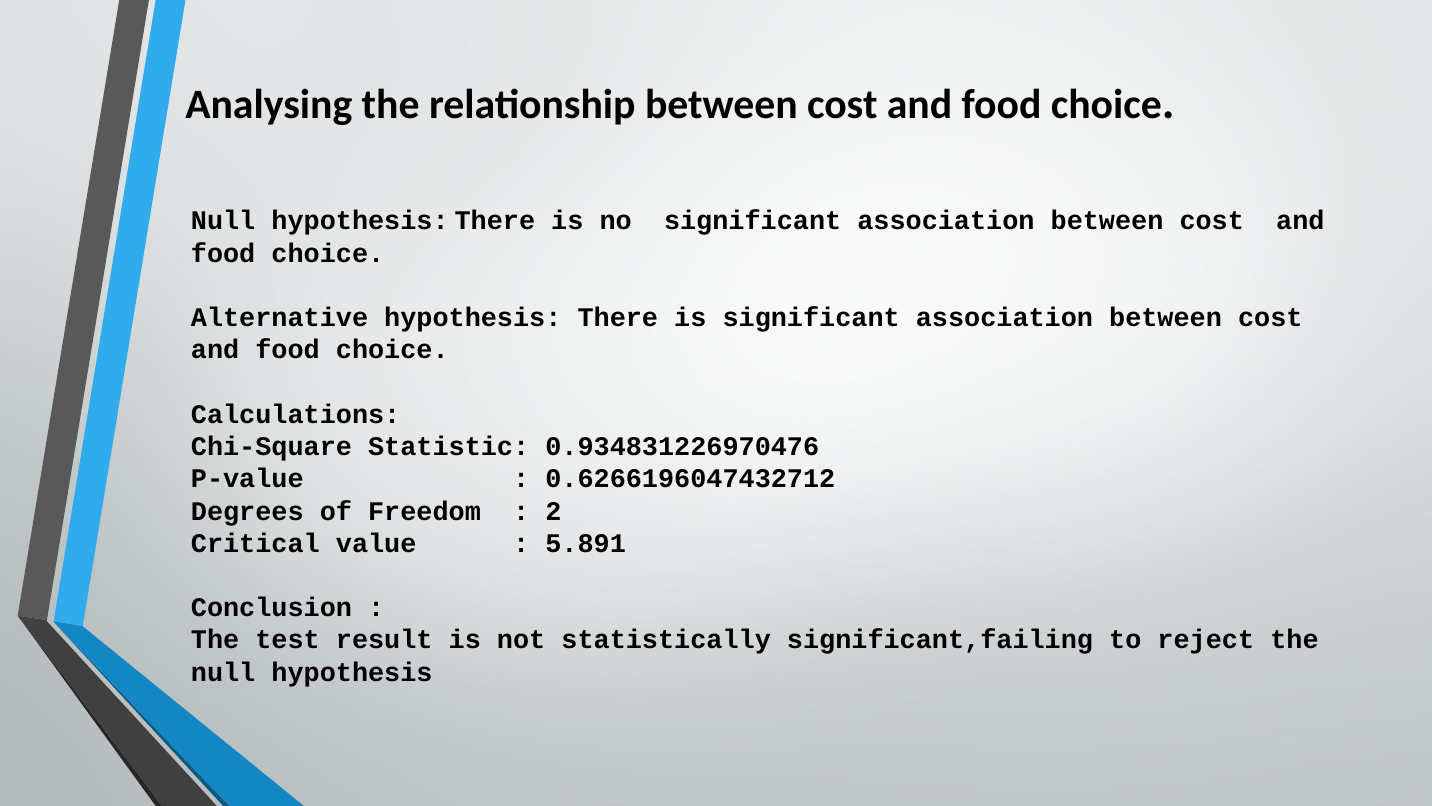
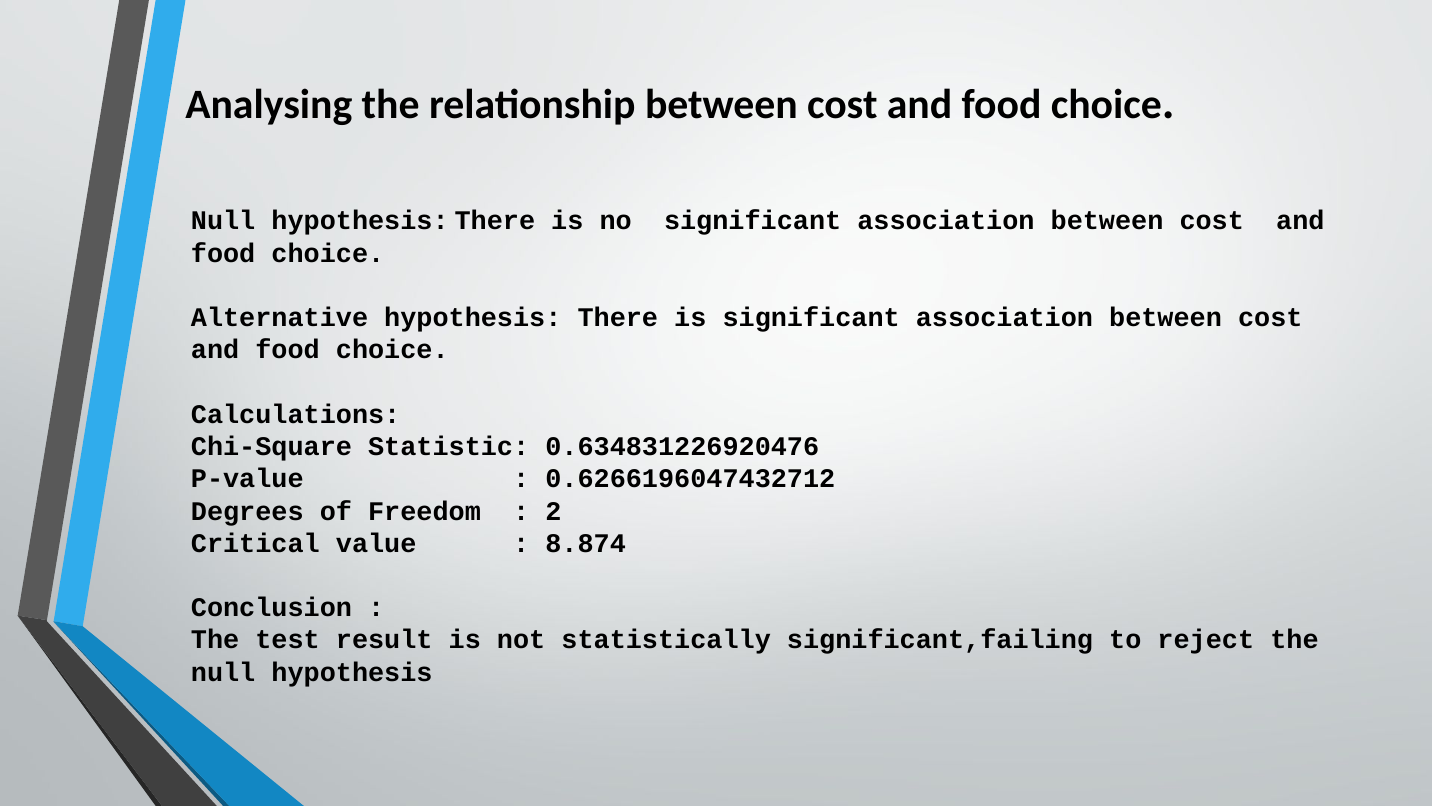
0.934831226970476: 0.934831226970476 -> 0.634831226920476
5.891: 5.891 -> 8.874
